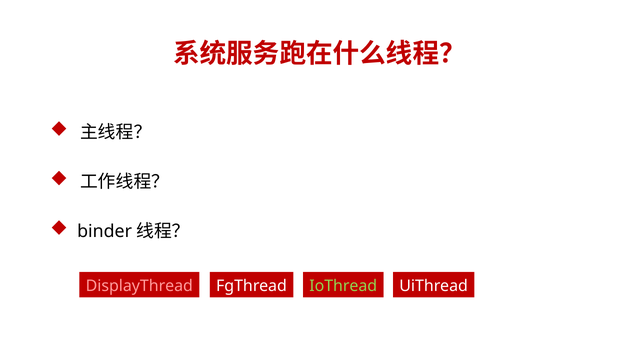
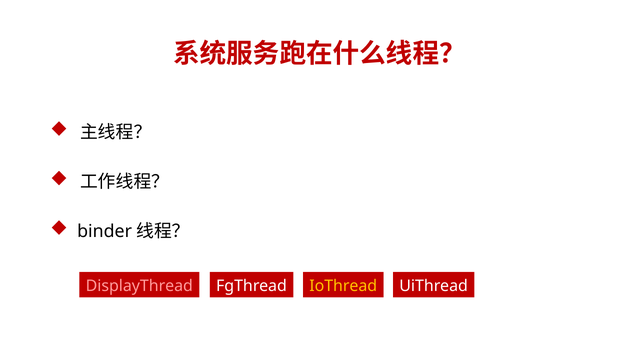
IoThread colour: light green -> yellow
